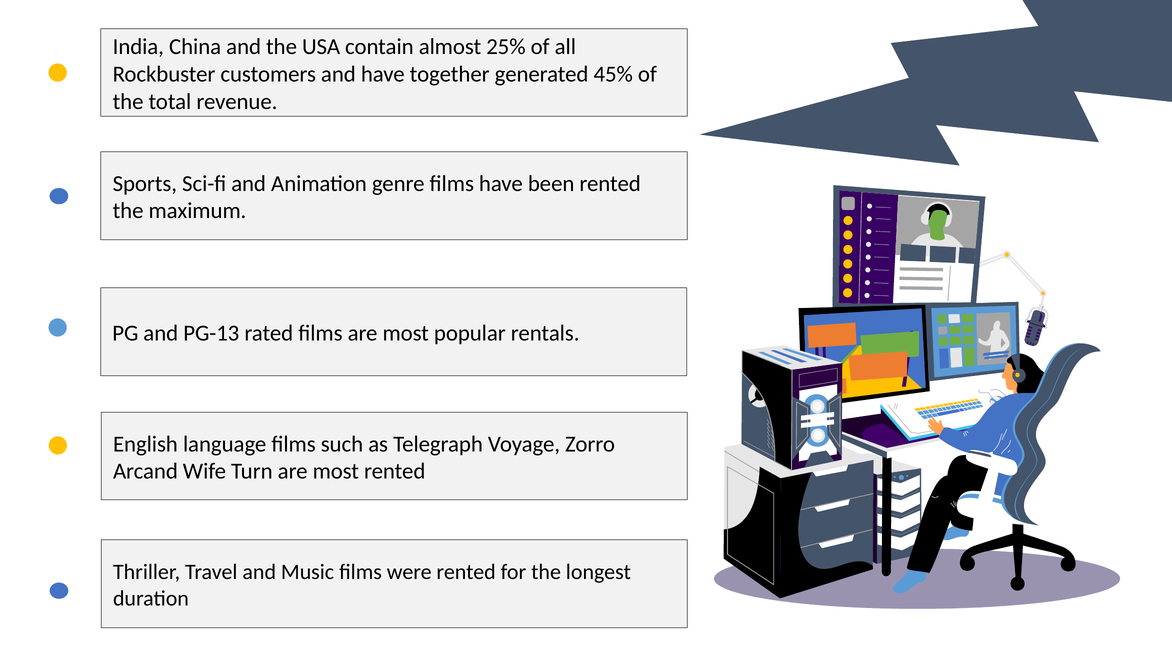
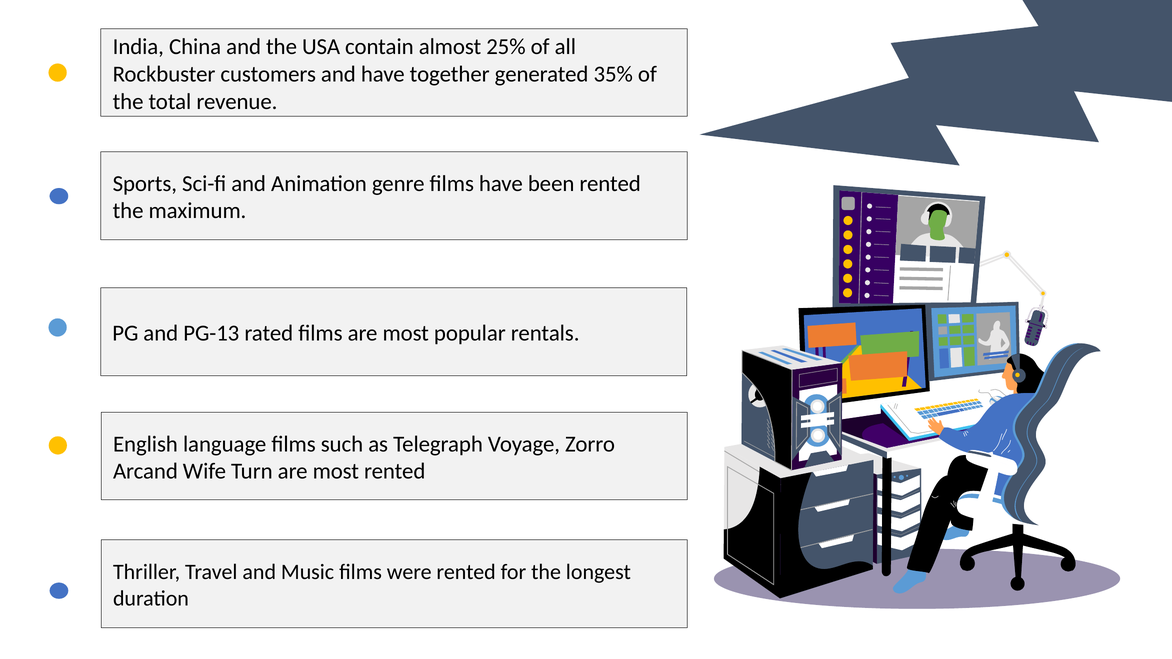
45%: 45% -> 35%
